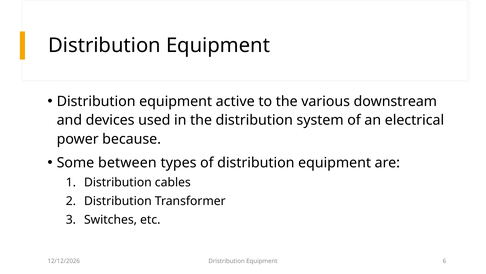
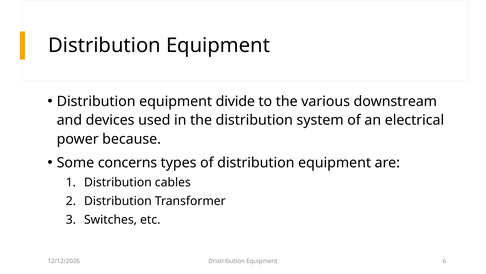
active: active -> divide
between: between -> concerns
